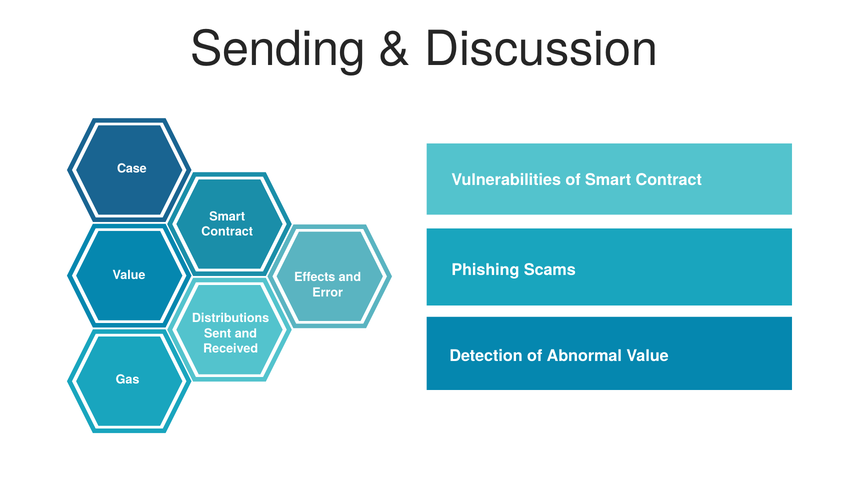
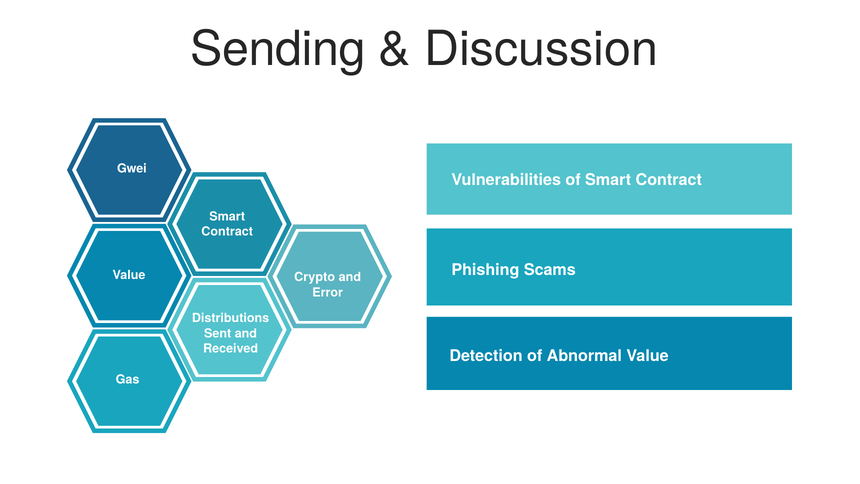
Case: Case -> Gwei
Effects: Effects -> Crypto
